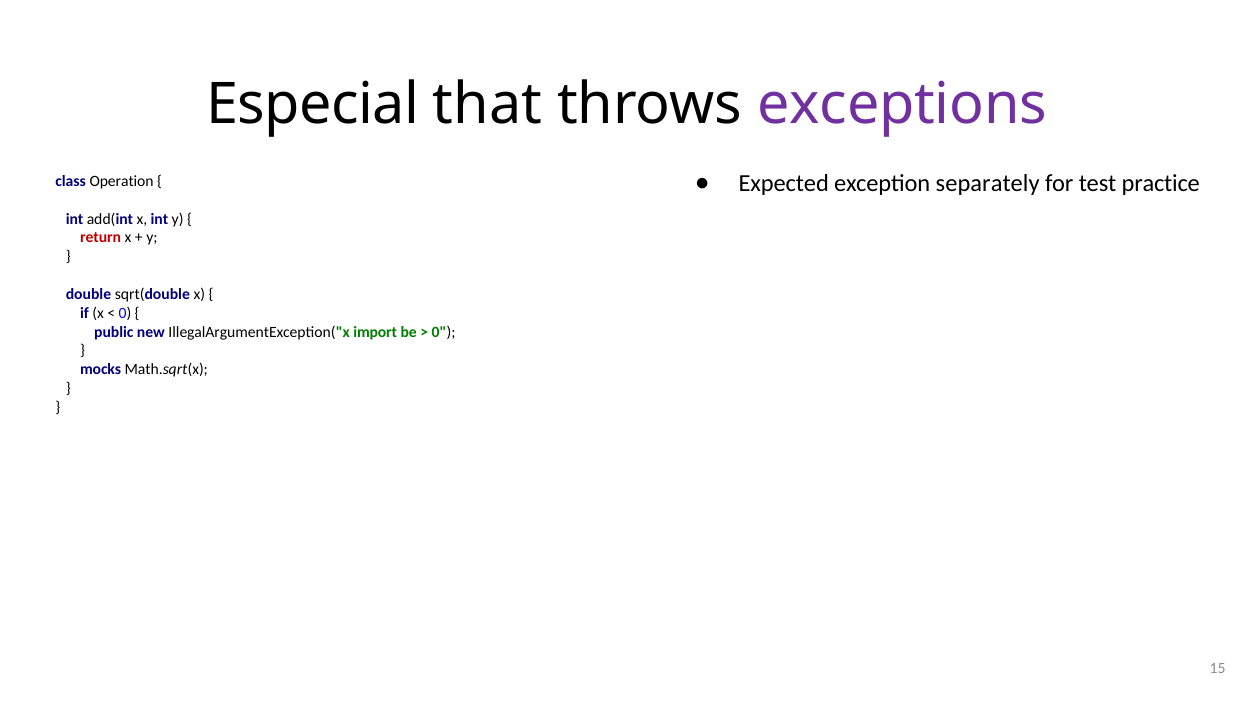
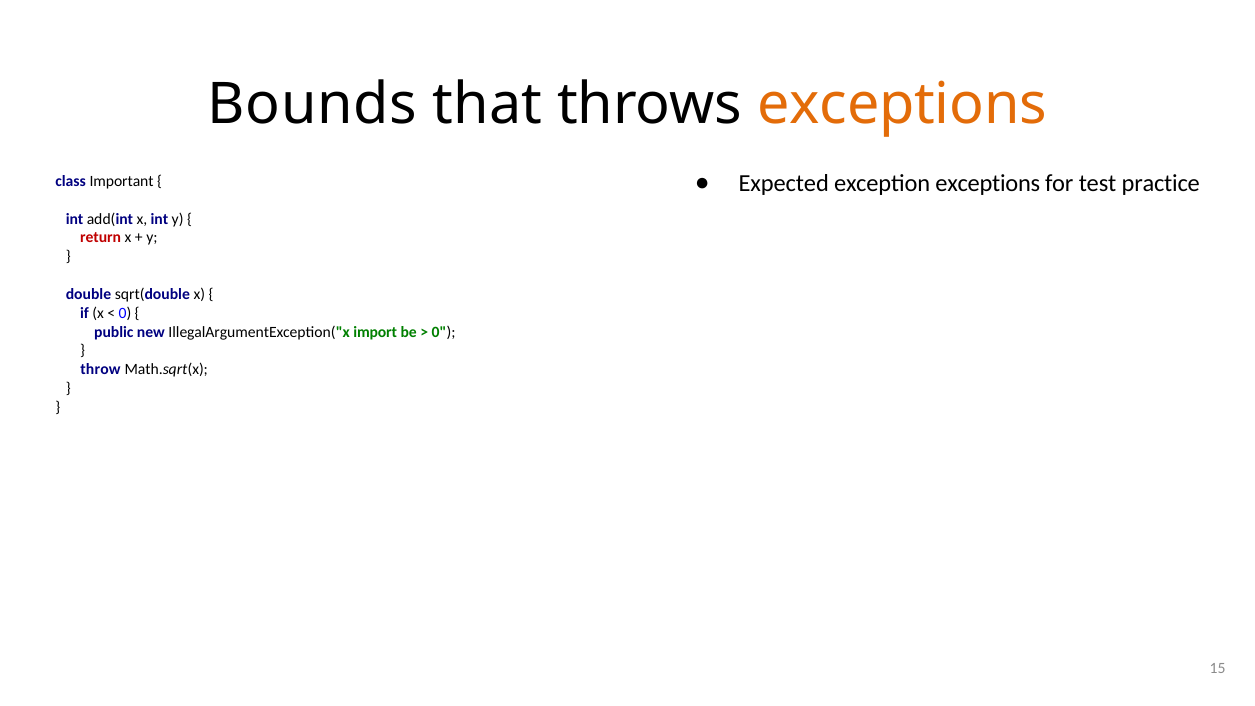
Especial: Especial -> Bounds
exceptions at (902, 104) colour: purple -> orange
exception separately: separately -> exceptions
Operation: Operation -> Important
mocks: mocks -> throw
